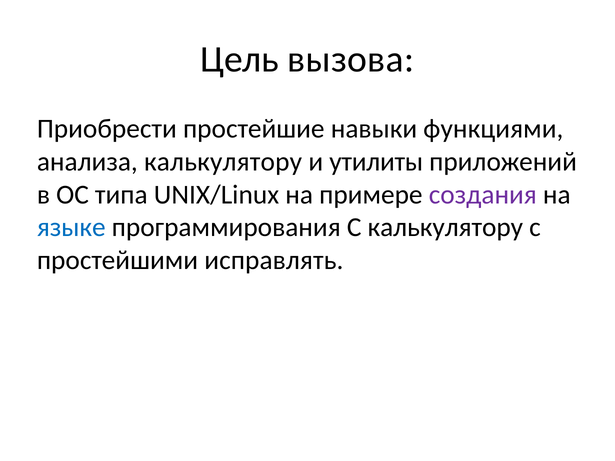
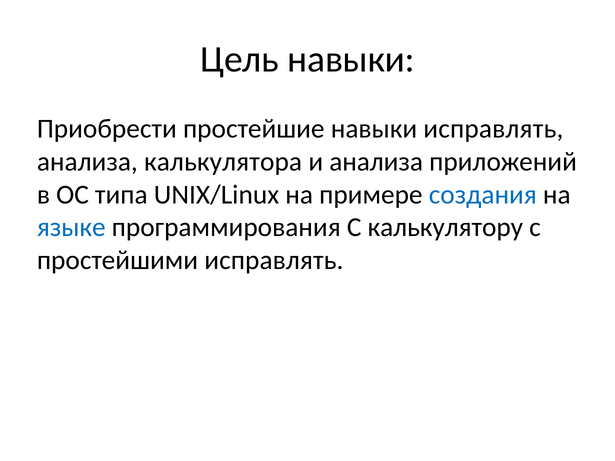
Цель вызова: вызова -> навыки
навыки функциями: функциями -> исправлять
анализа калькулятору: калькулятору -> калькулятора
и утилиты: утилиты -> анализа
создания colour: purple -> blue
